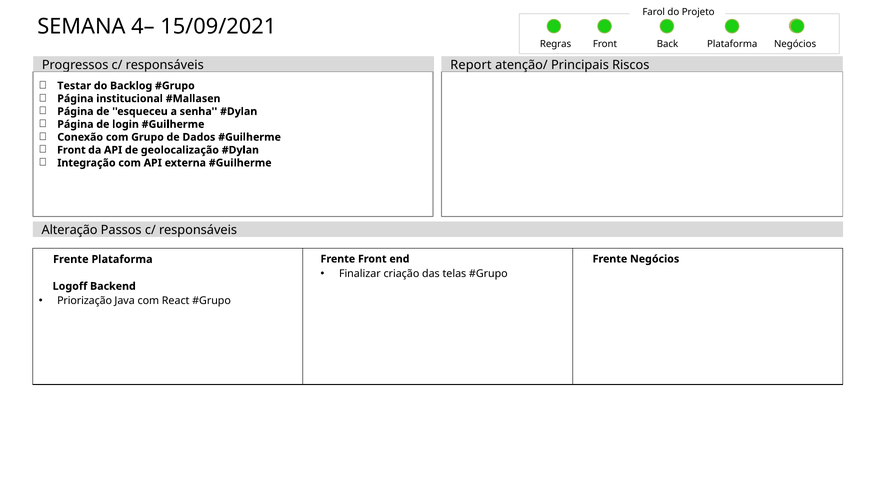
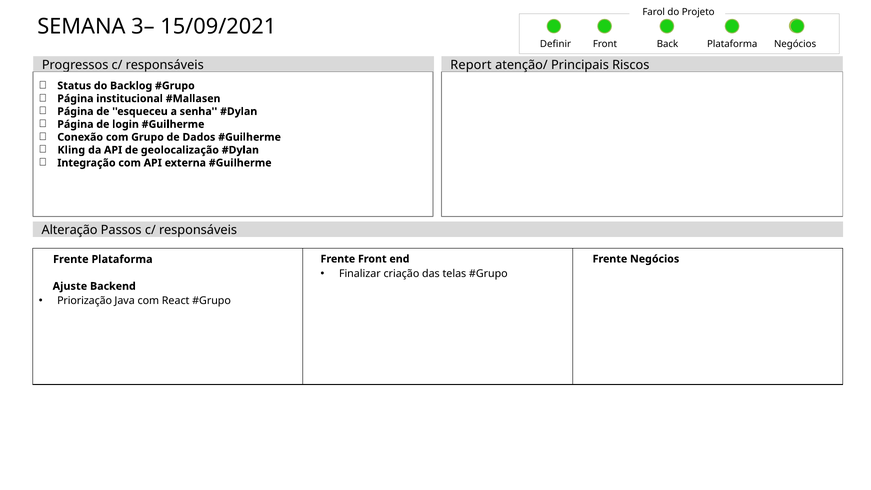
4–: 4– -> 3–
Regras: Regras -> Definir
Testar: Testar -> Status
Front at (71, 150): Front -> Kling
Logoff: Logoff -> Ajuste
